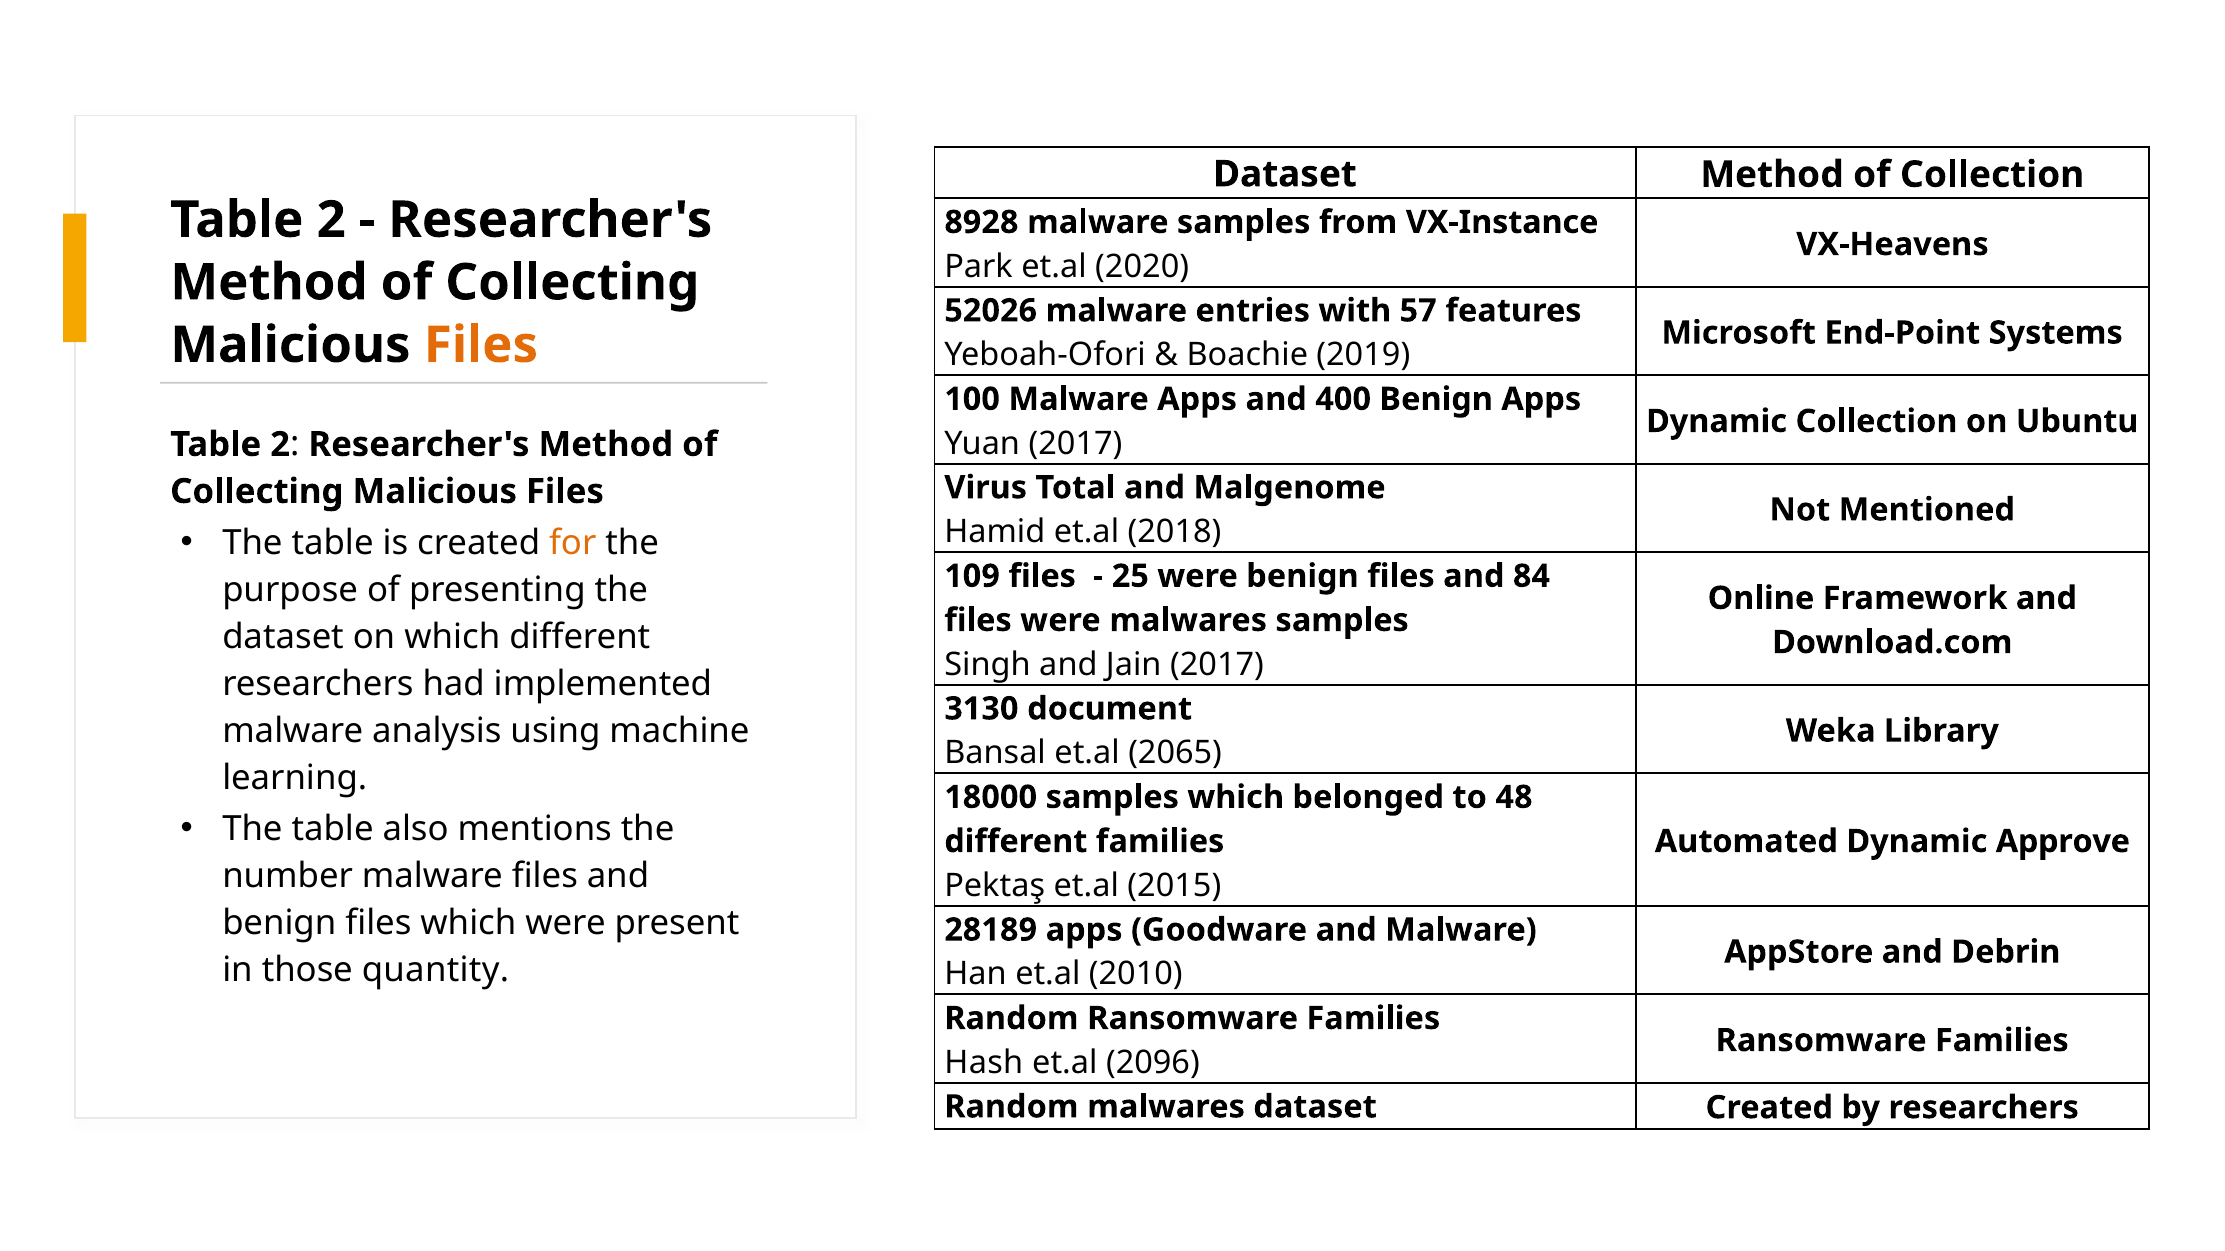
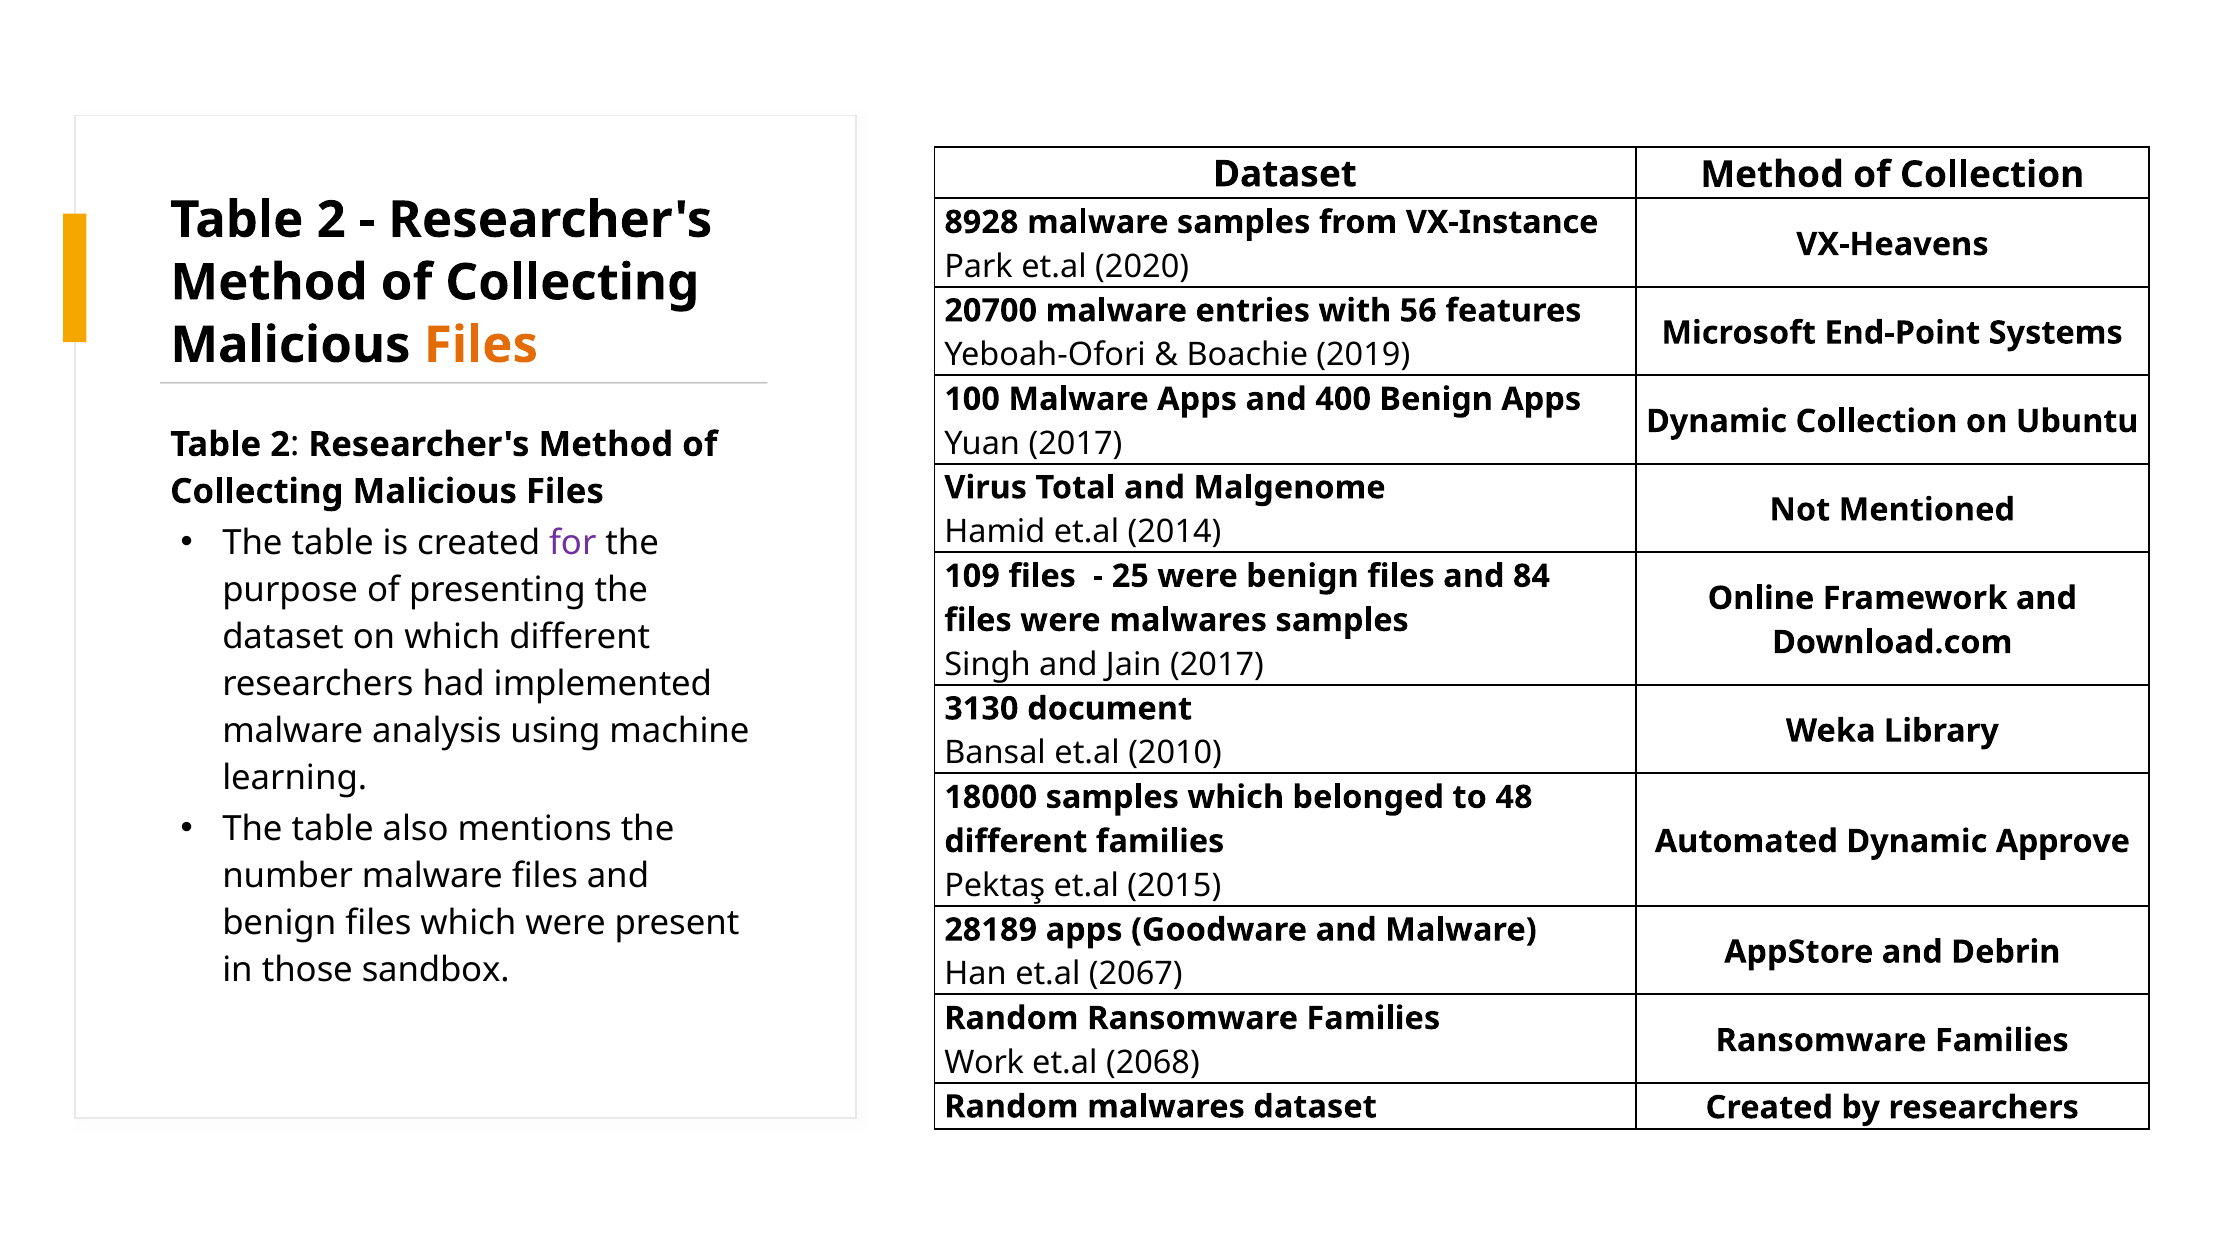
52026: 52026 -> 20700
57: 57 -> 56
2018: 2018 -> 2014
for colour: orange -> purple
2065: 2065 -> 2010
quantity: quantity -> sandbox
2010: 2010 -> 2067
Hash: Hash -> Work
2096: 2096 -> 2068
